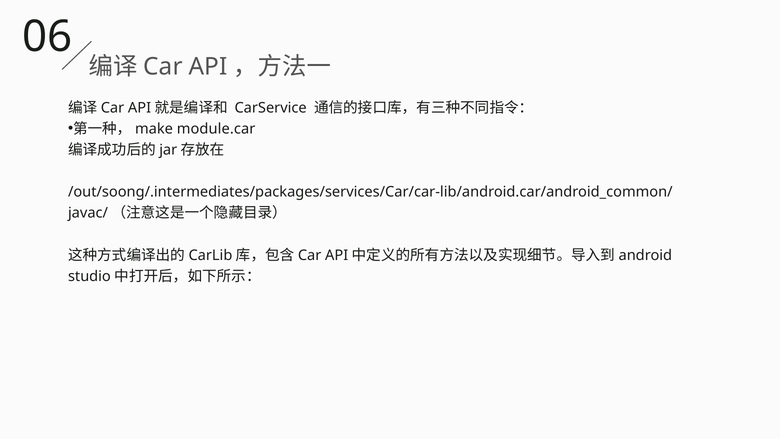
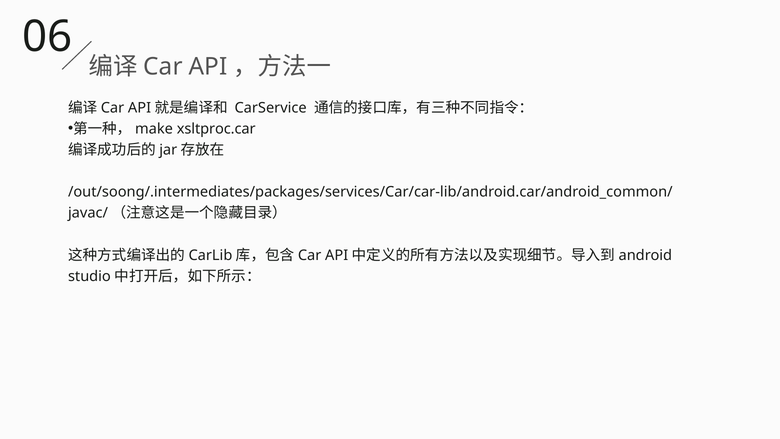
module.car: module.car -> xsltproc.car
